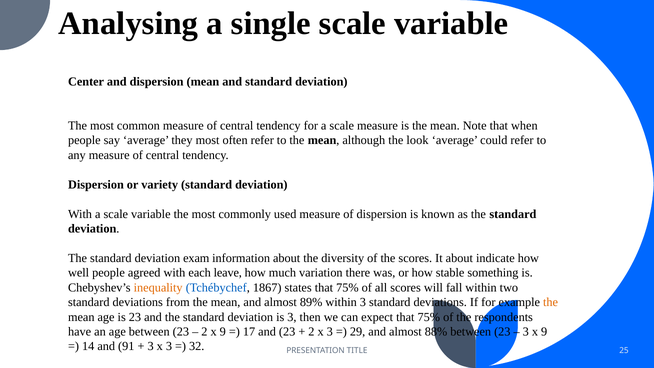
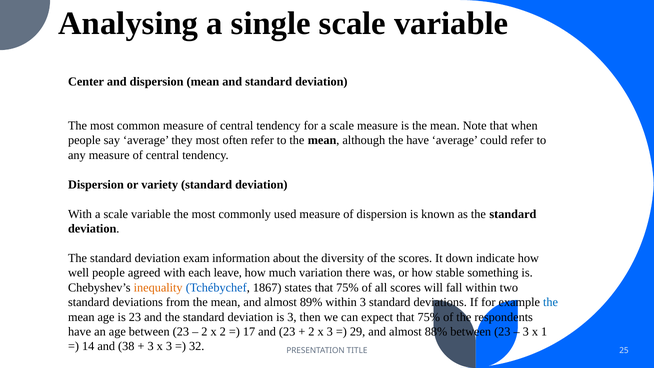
the look: look -> have
It about: about -> down
the at (551, 302) colour: orange -> blue
2 x 9: 9 -> 2
3 x 9: 9 -> 1
91: 91 -> 38
